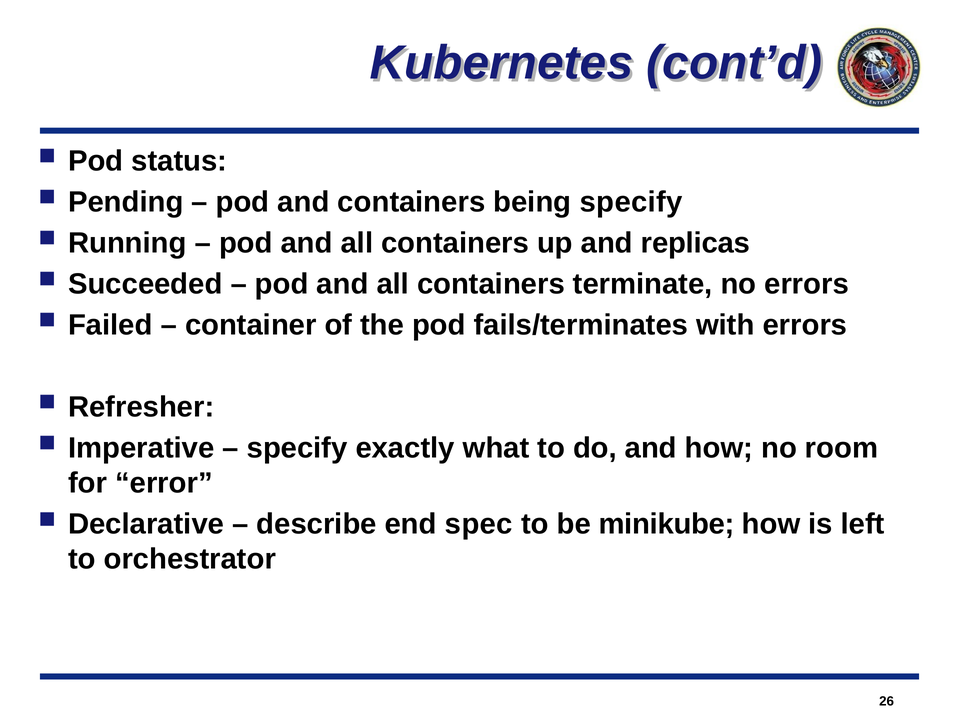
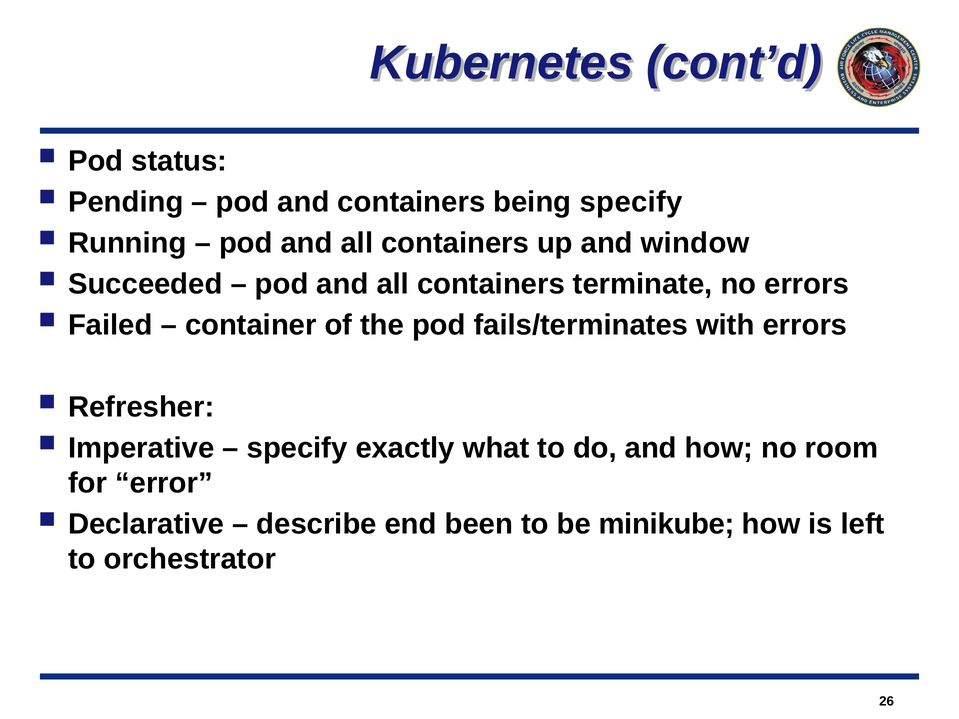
replicas: replicas -> window
spec: spec -> been
